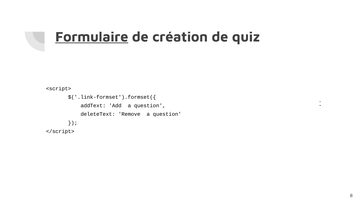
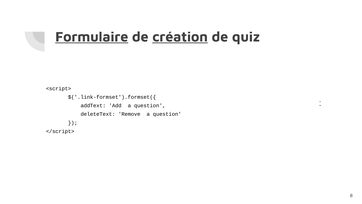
création underline: none -> present
